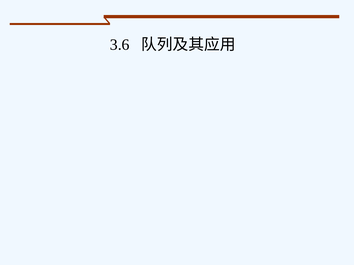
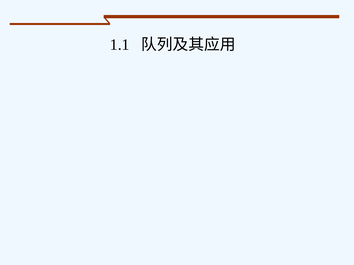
3.6: 3.6 -> 1.1
